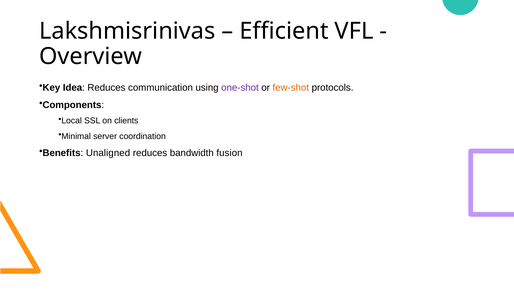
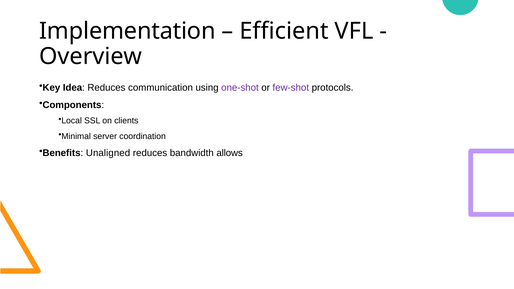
Lakshmisrinivas: Lakshmisrinivas -> Implementation
few-shot colour: orange -> purple
fusion: fusion -> allows
